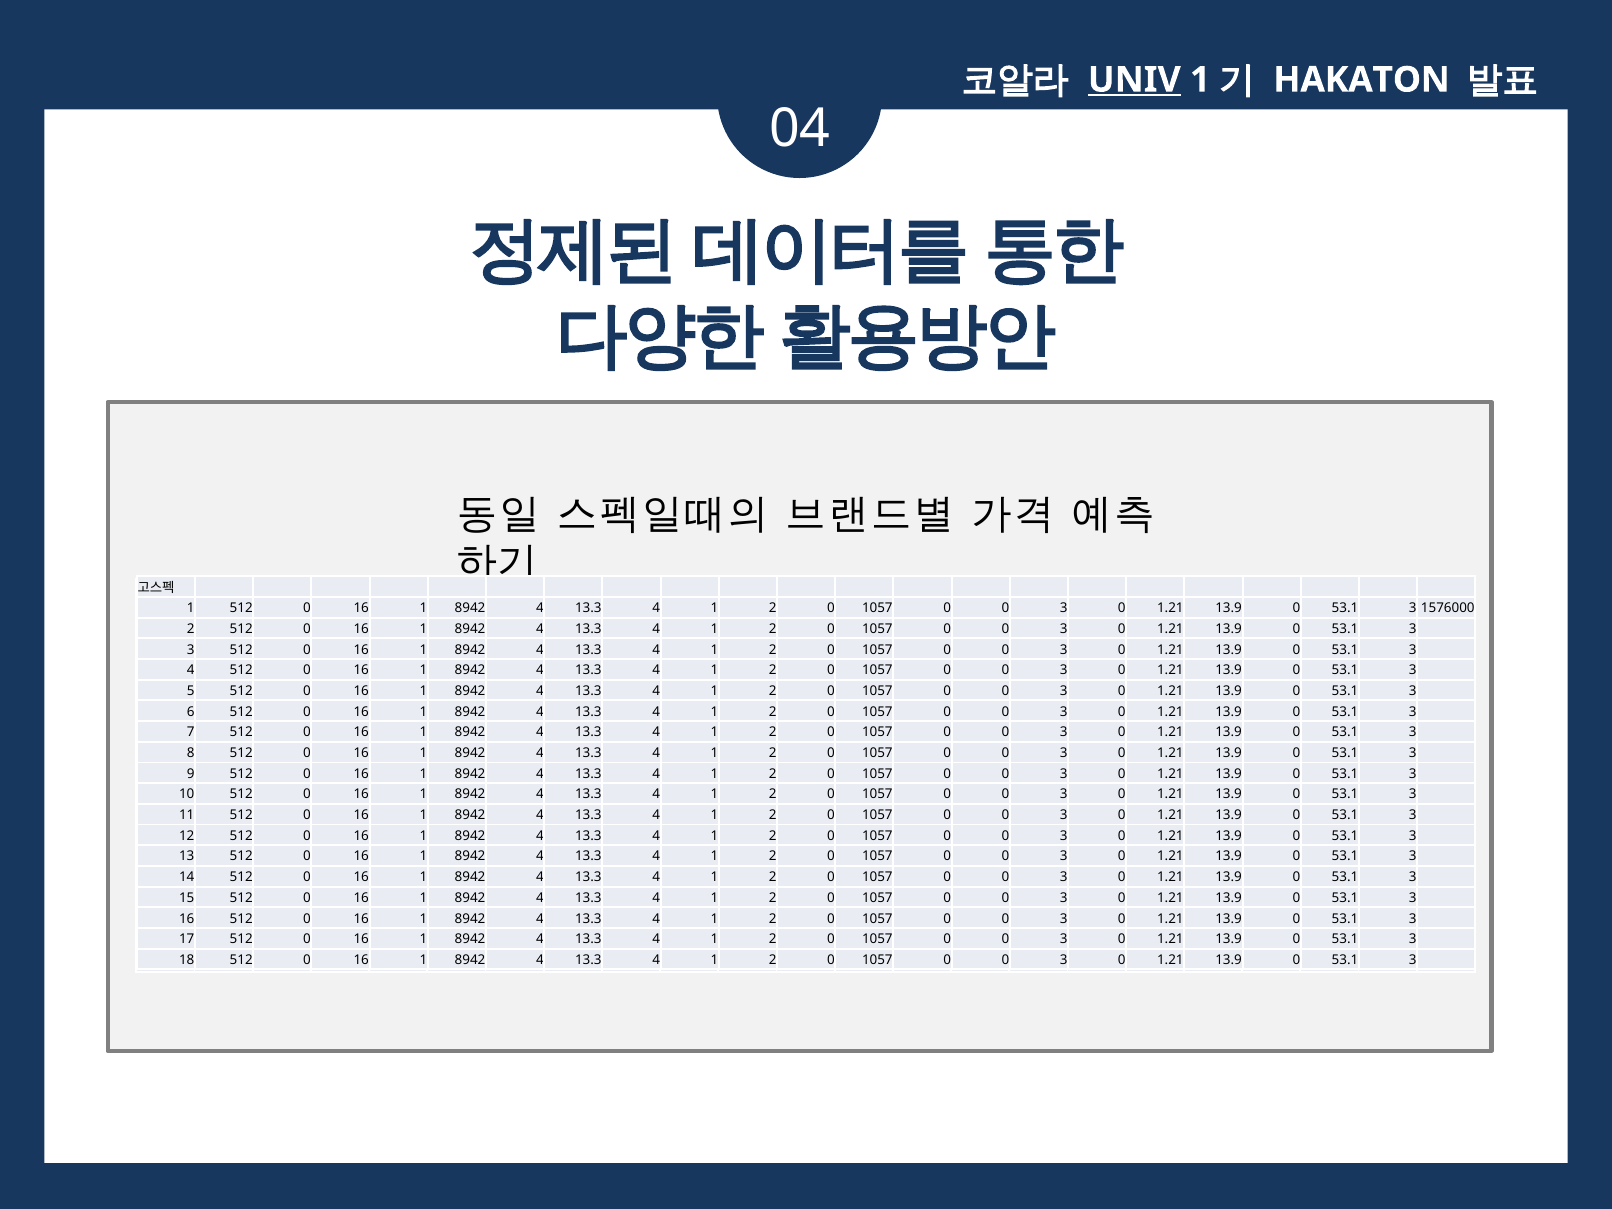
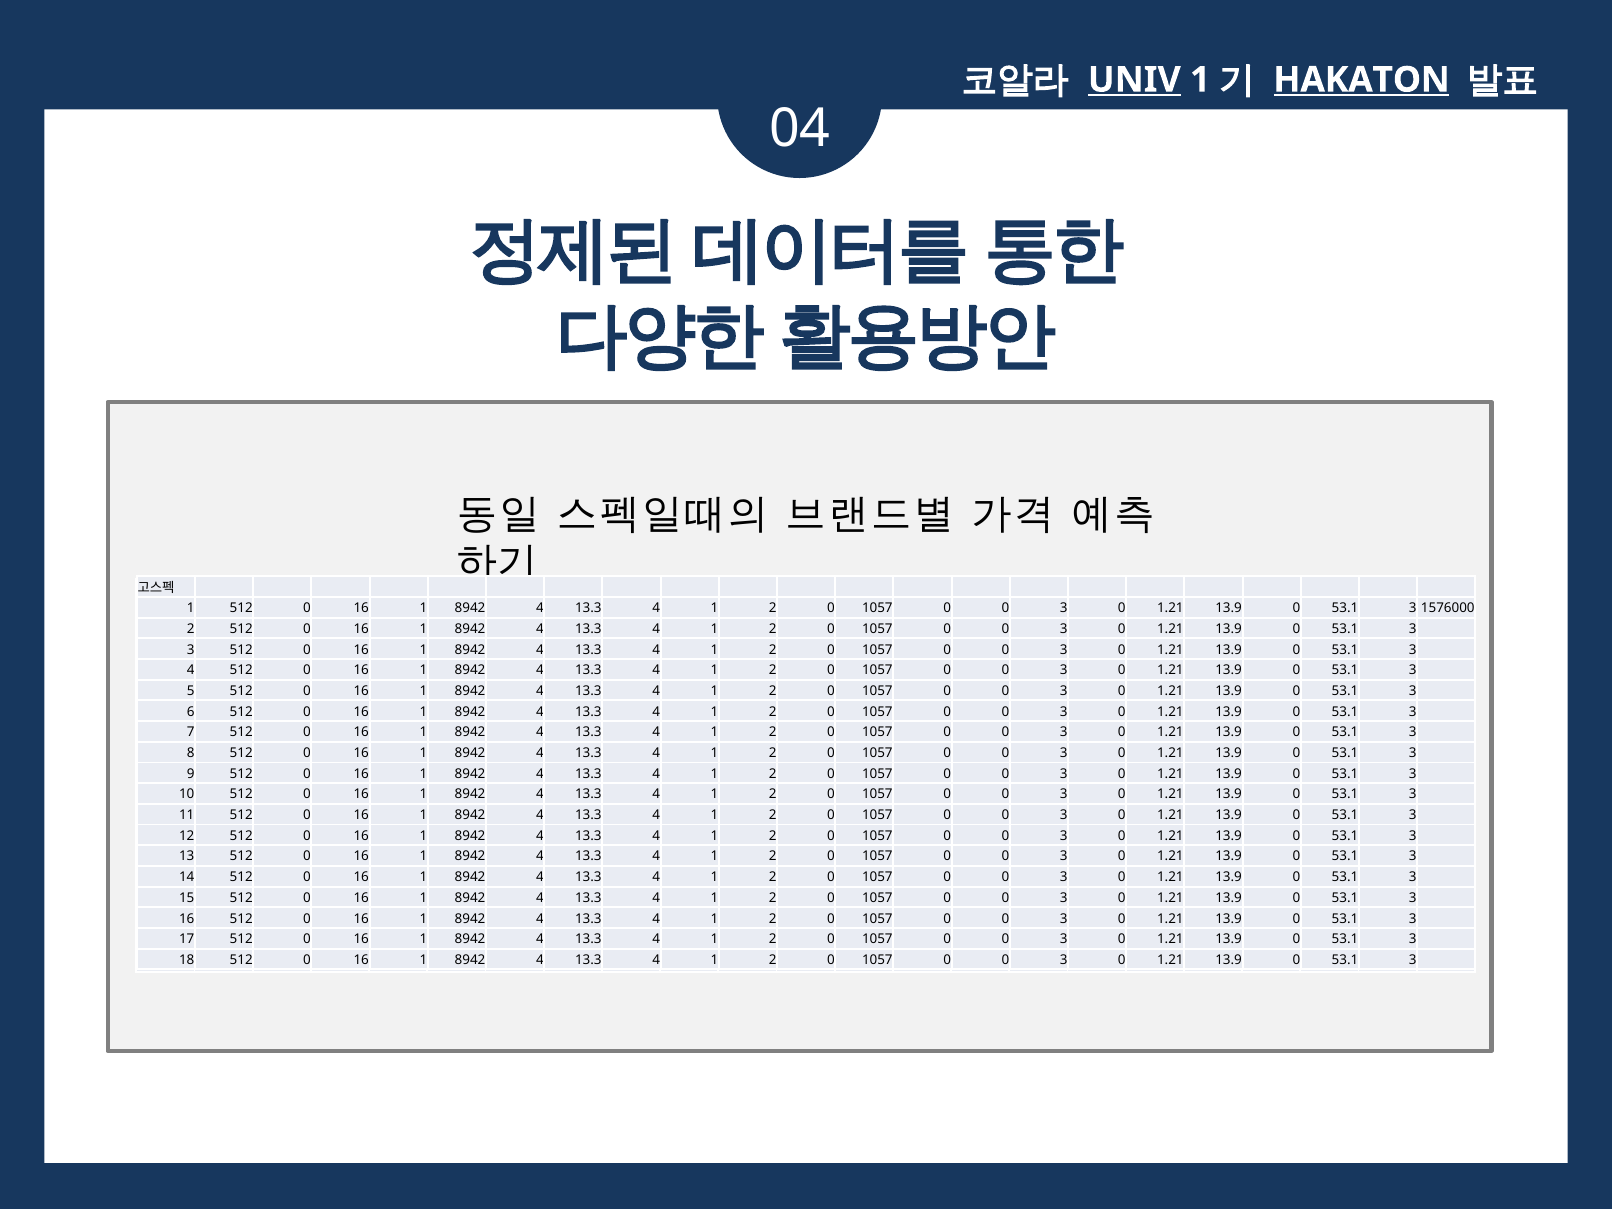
HAKATON underline: none -> present
